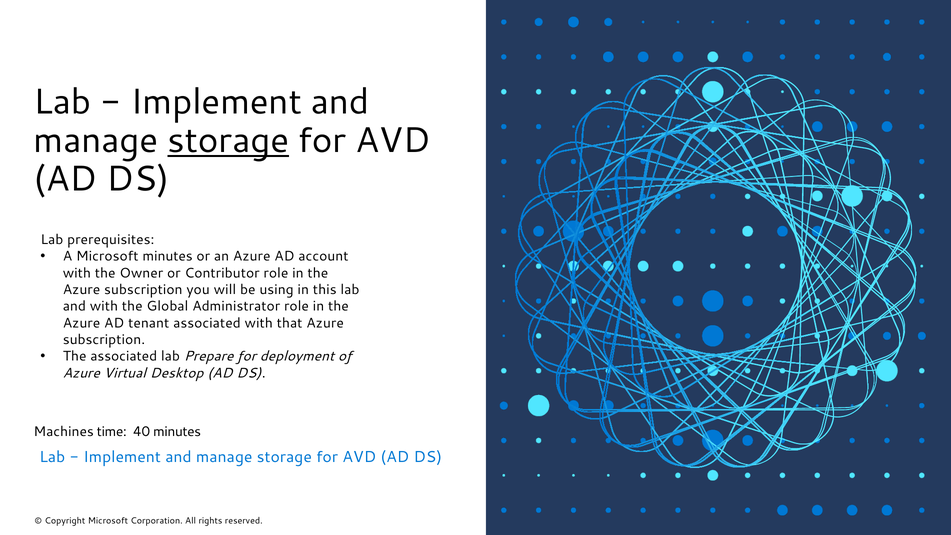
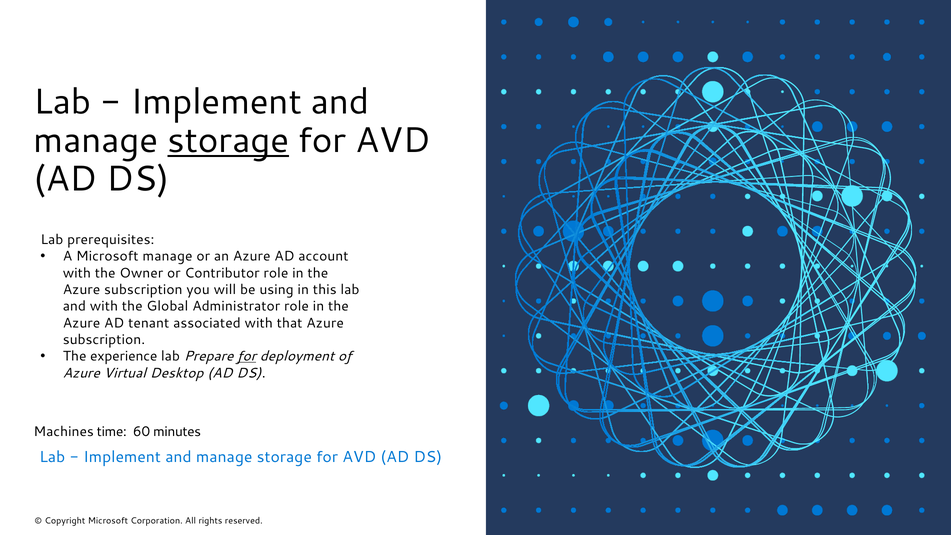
Microsoft minutes: minutes -> manage
The associated: associated -> experience
for at (247, 356) underline: none -> present
40: 40 -> 60
